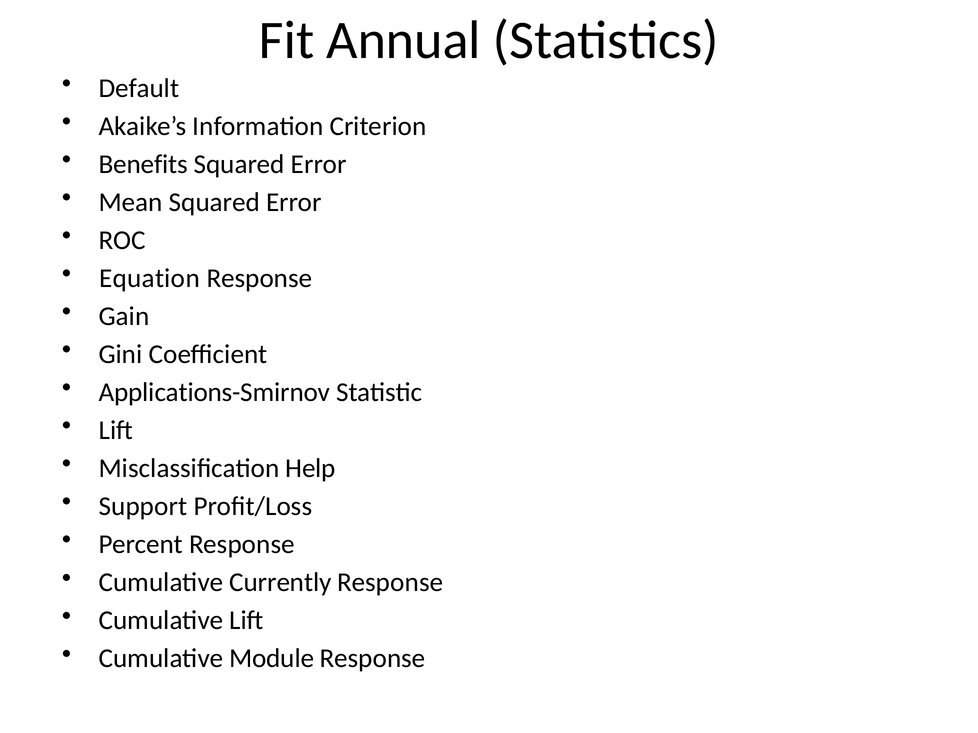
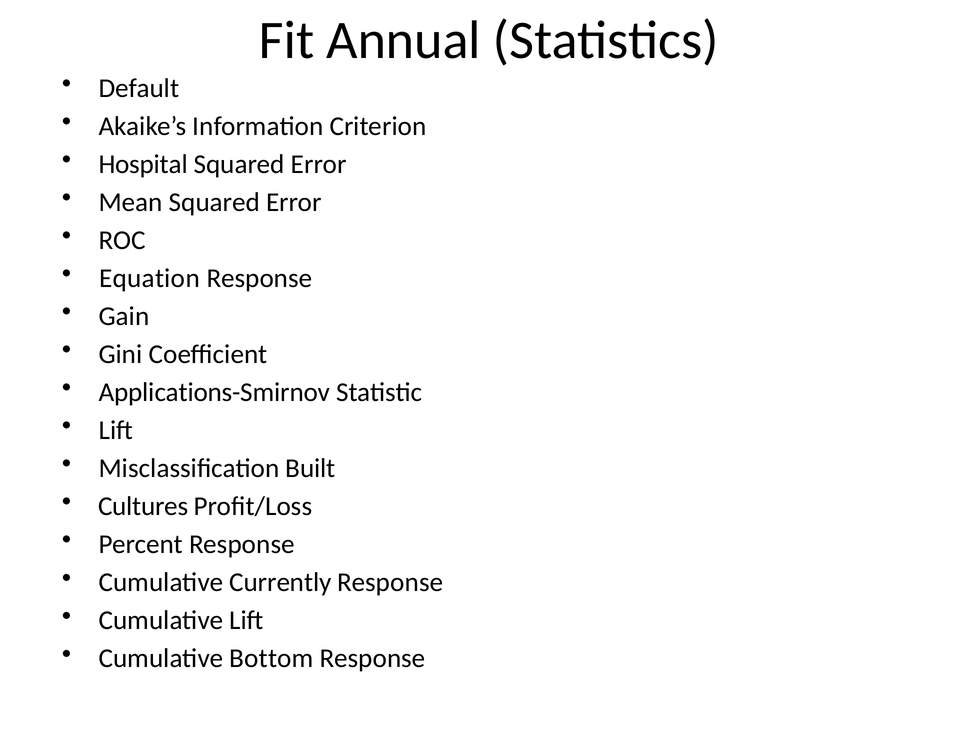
Benefits: Benefits -> Hospital
Help: Help -> Built
Support: Support -> Cultures
Module: Module -> Bottom
